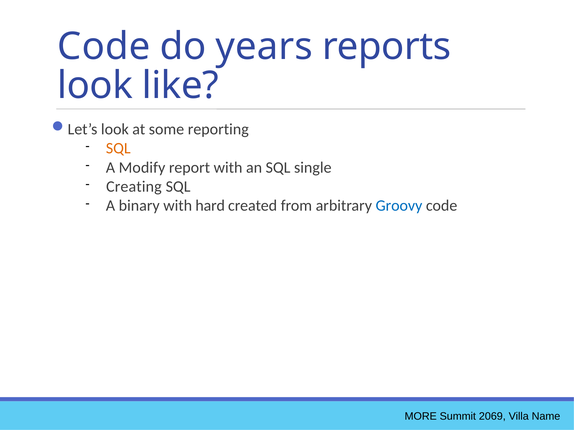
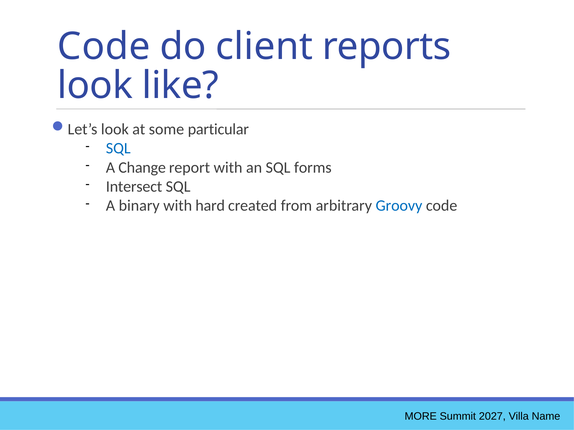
years: years -> client
reporting: reporting -> particular
SQL at (118, 148) colour: orange -> blue
Modify: Modify -> Change
single: single -> forms
Creating: Creating -> Intersect
2069: 2069 -> 2027
